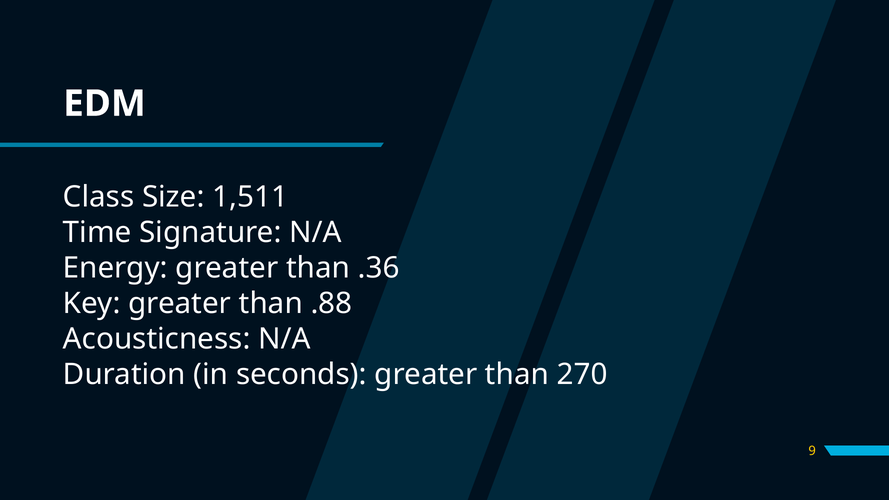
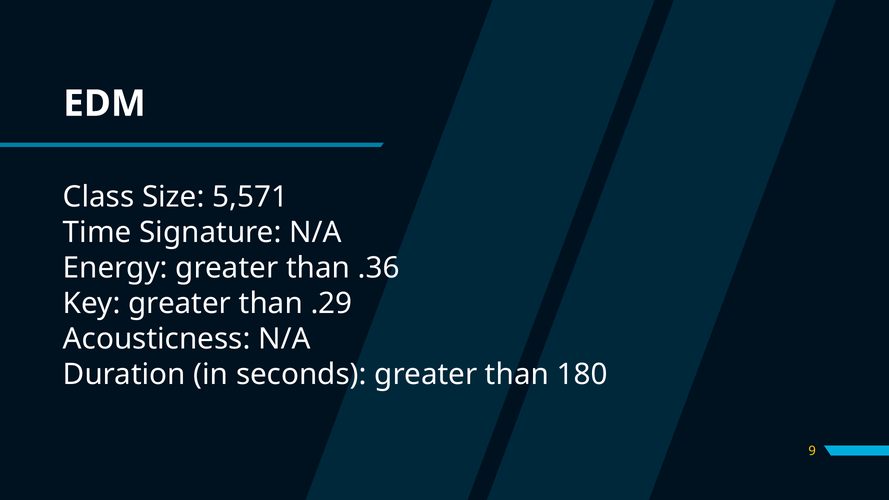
1,511: 1,511 -> 5,571
.88: .88 -> .29
270: 270 -> 180
